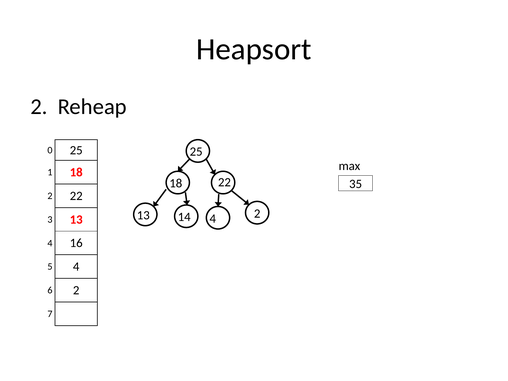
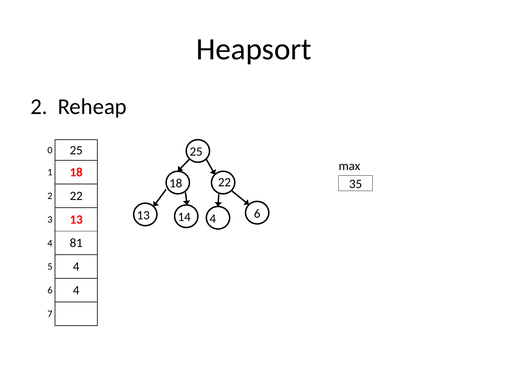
14 4 2: 2 -> 6
16: 16 -> 81
6 2: 2 -> 4
